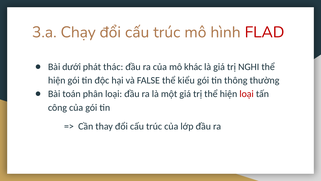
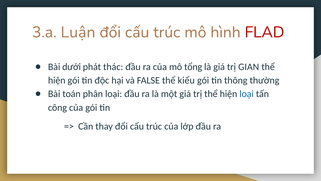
Chạy: Chạy -> Luận
khác: khác -> tổng
NGHI: NGHI -> GIAN
loại at (247, 94) colour: red -> blue
